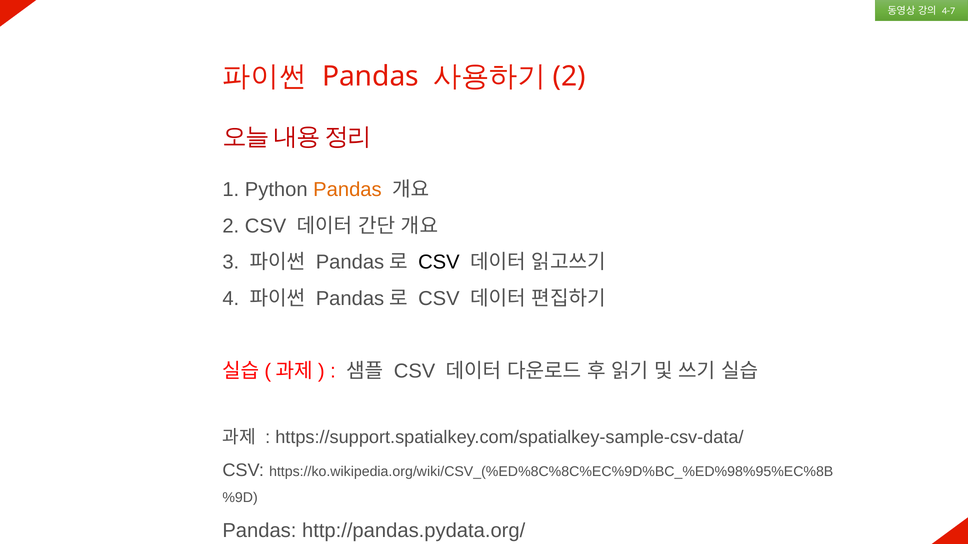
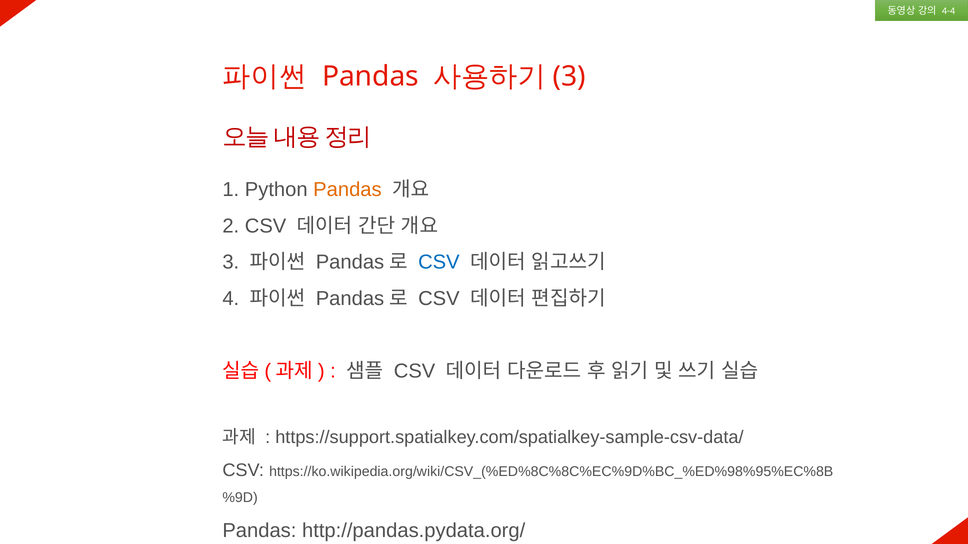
4-7: 4-7 -> 4-4
2 at (569, 77): 2 -> 3
CSV at (439, 263) colour: black -> blue
